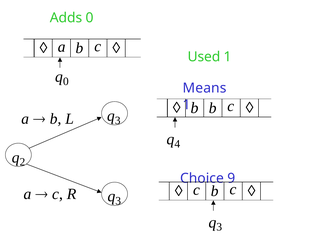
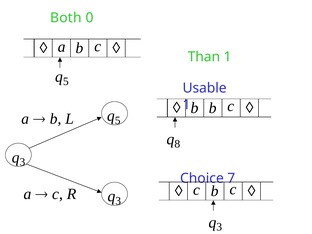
Adds: Adds -> Both
Used: Used -> Than
0 at (66, 81): 0 -> 5
Means: Means -> Usable
3 at (118, 120): 3 -> 5
4: 4 -> 8
2 at (22, 162): 2 -> 3
9: 9 -> 7
